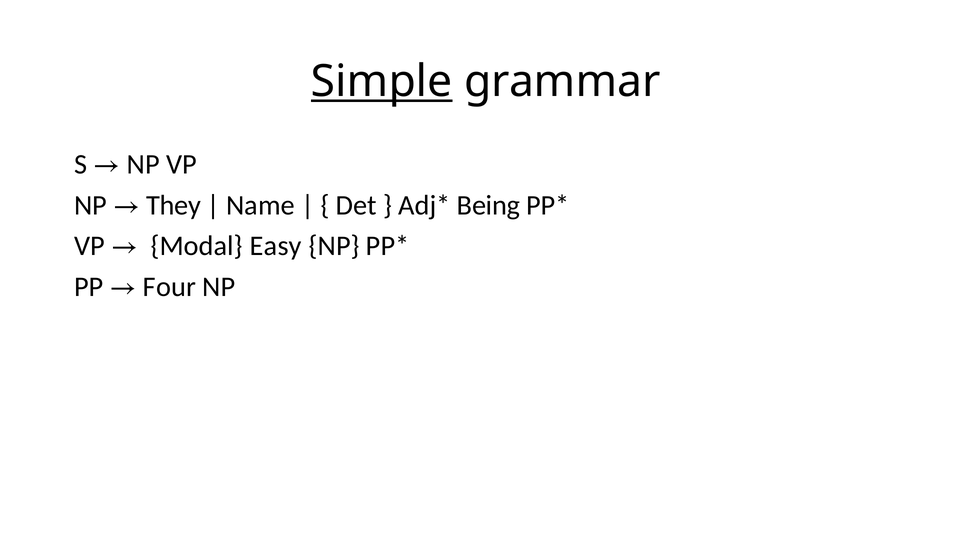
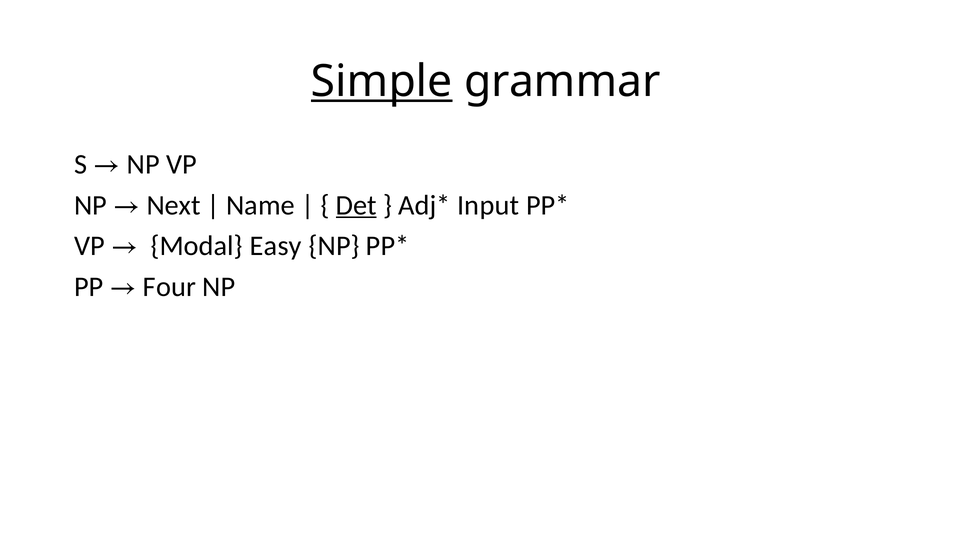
They: They -> Next
Det underline: none -> present
Being: Being -> Input
